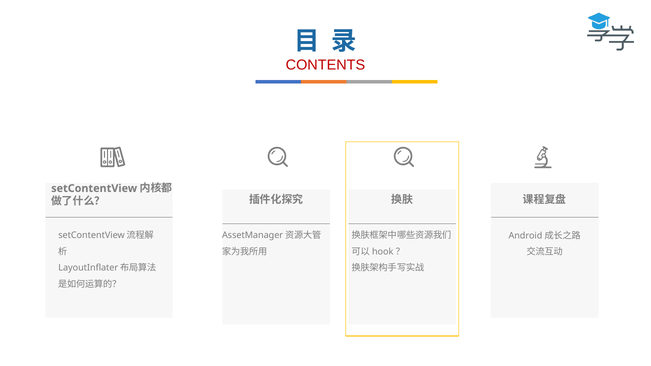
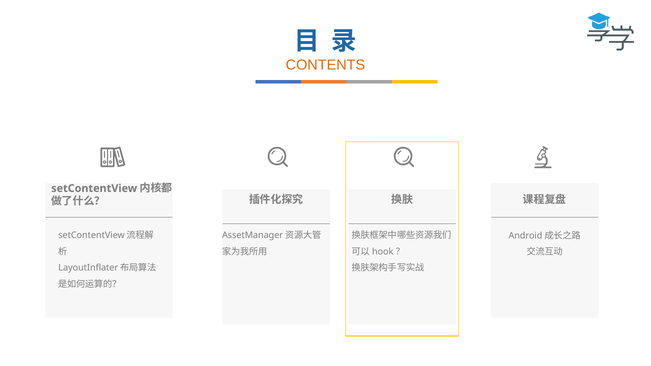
CONTENTS colour: red -> orange
